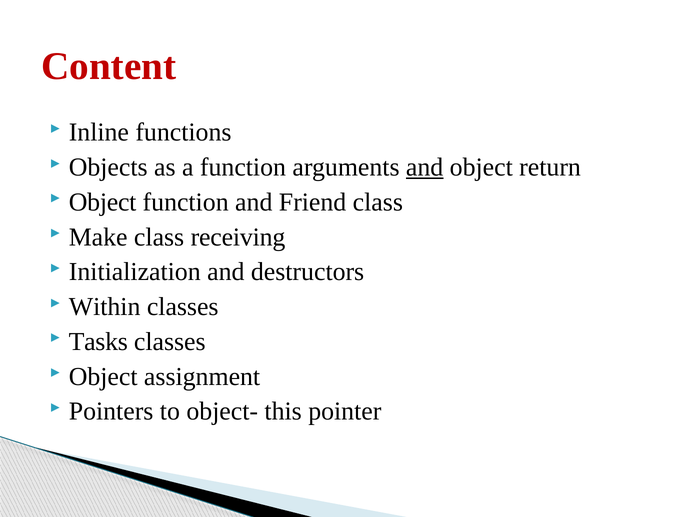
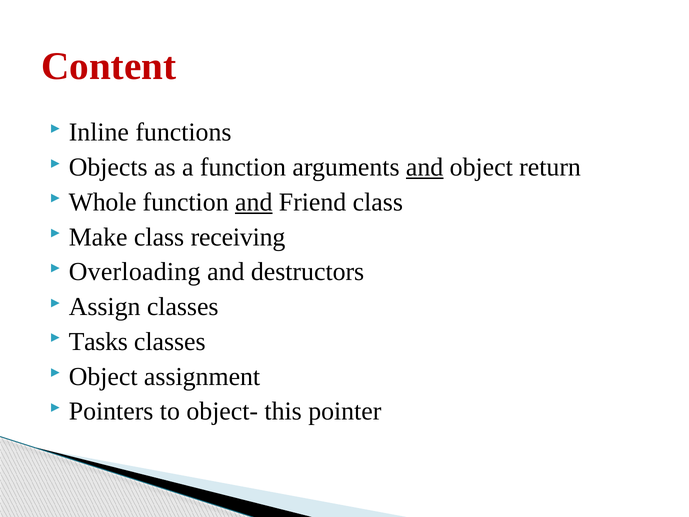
Object at (103, 202): Object -> Whole
and at (254, 202) underline: none -> present
Initialization: Initialization -> Overloading
Within: Within -> Assign
